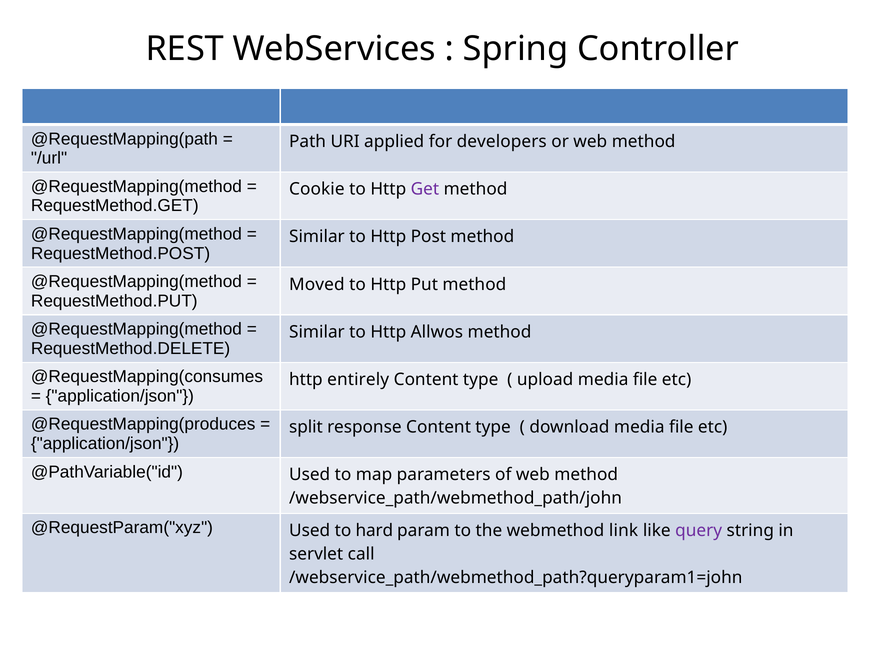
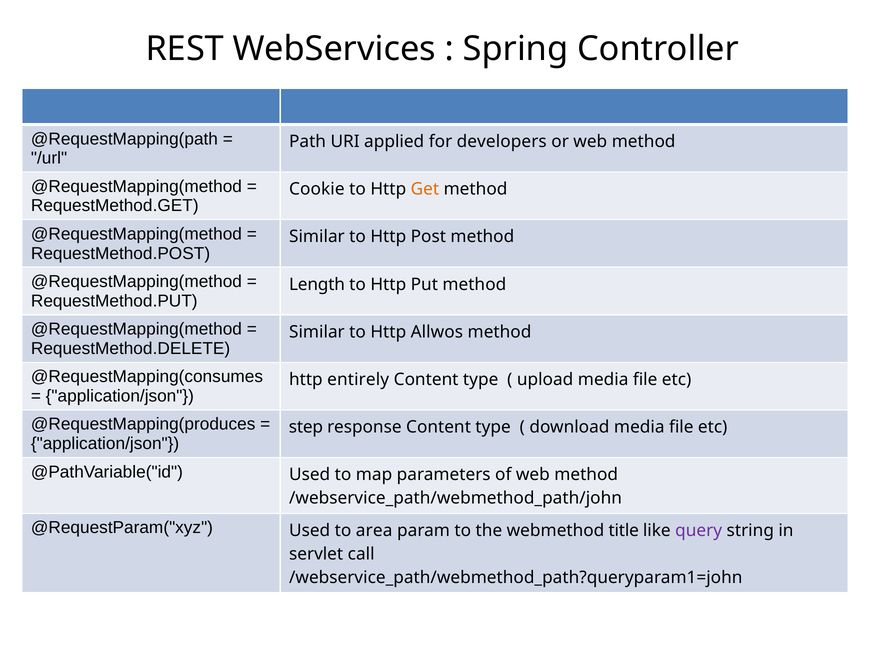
Get colour: purple -> orange
Moved: Moved -> Length
split: split -> step
hard: hard -> area
link: link -> title
